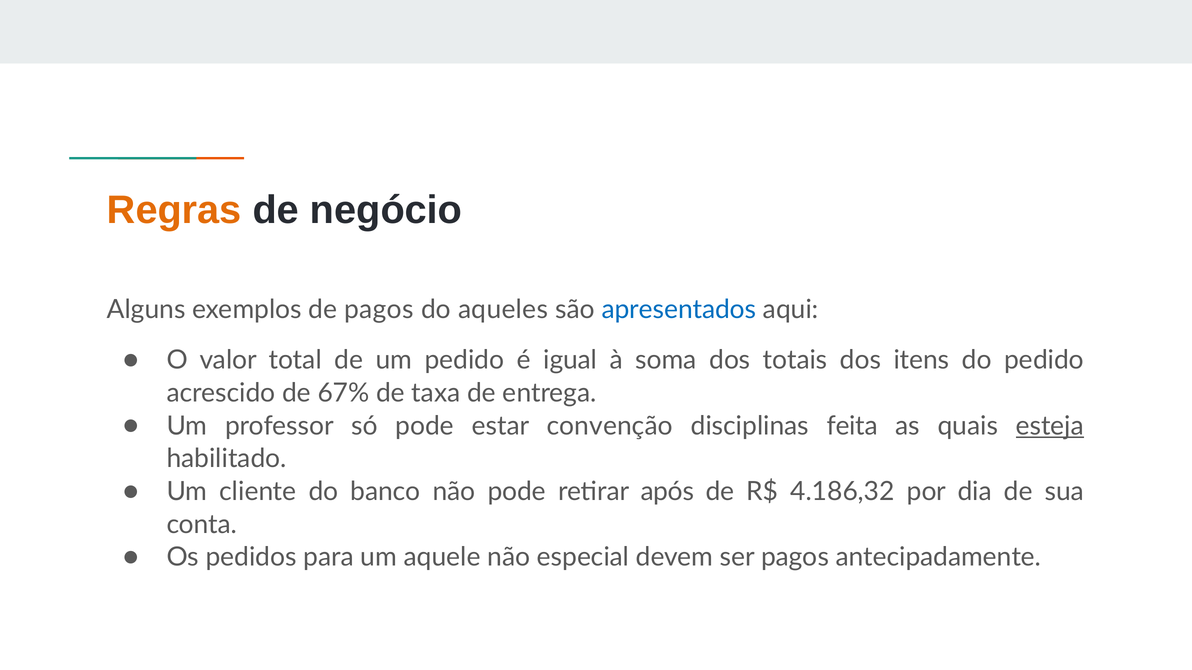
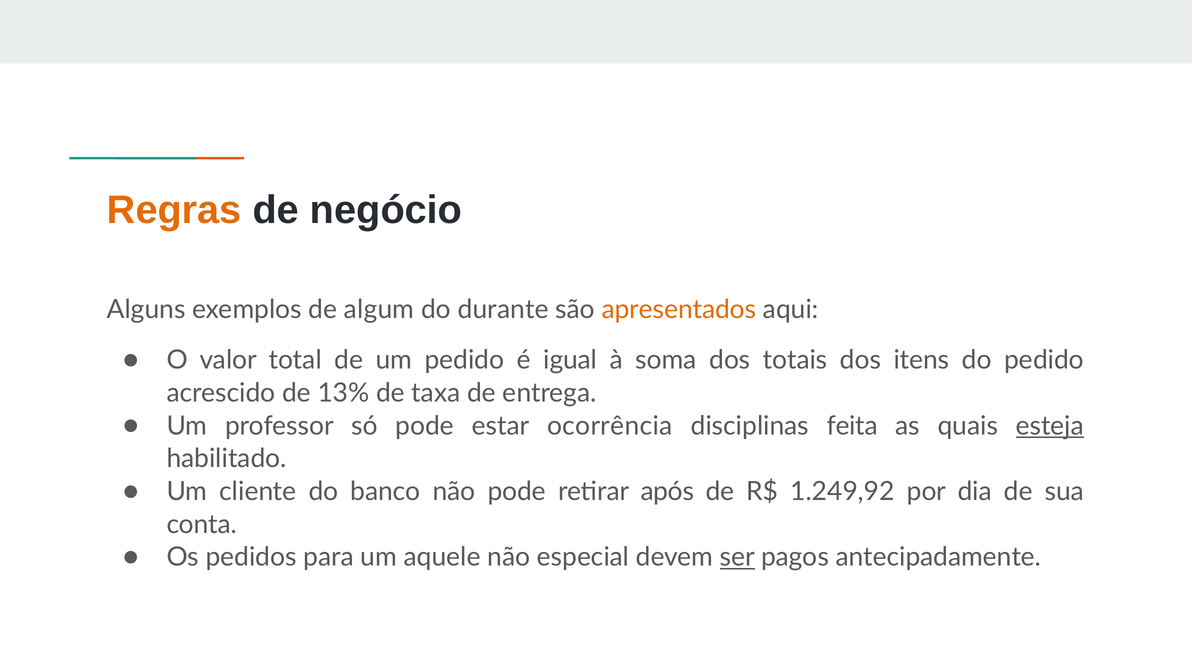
de pagos: pagos -> algum
aqueles: aqueles -> durante
apresentados colour: blue -> orange
67%: 67% -> 13%
convenção: convenção -> ocorrência
4.186,32: 4.186,32 -> 1.249,92
ser underline: none -> present
